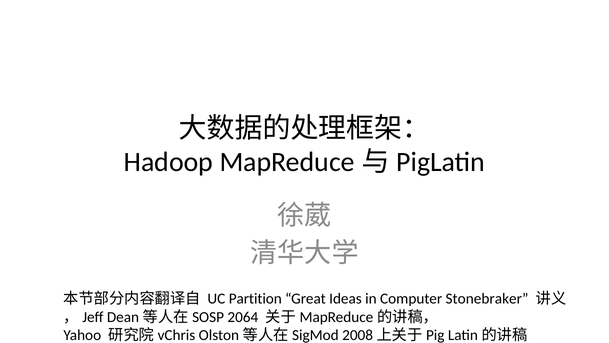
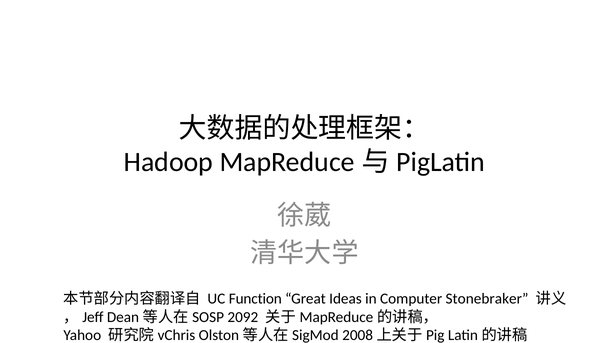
Partition: Partition -> Function
2064: 2064 -> 2092
